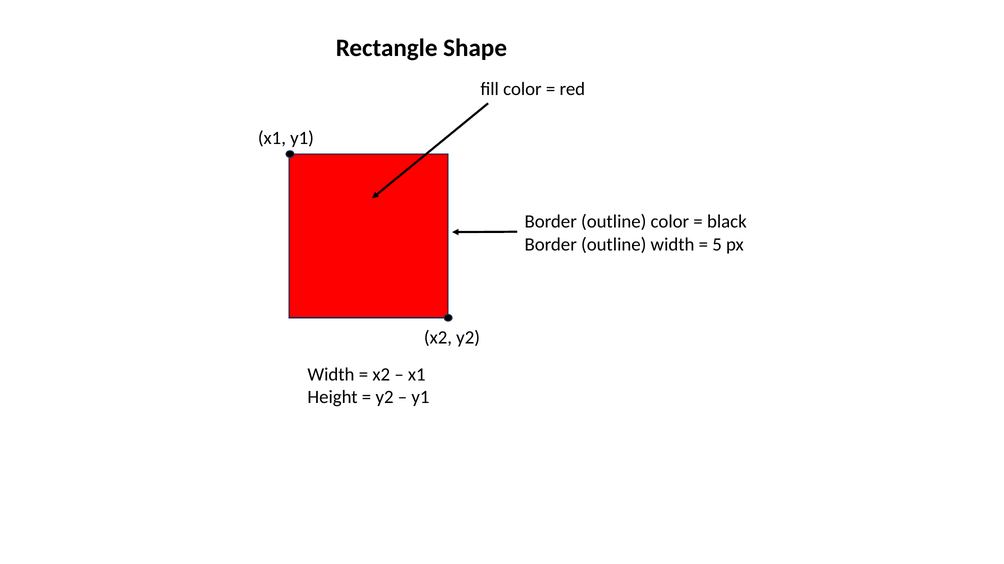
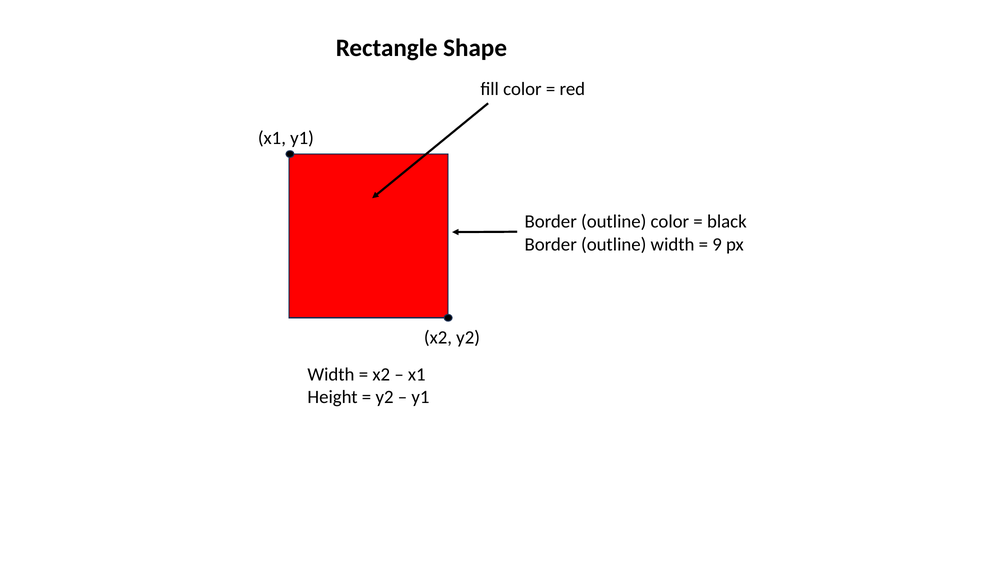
5: 5 -> 9
